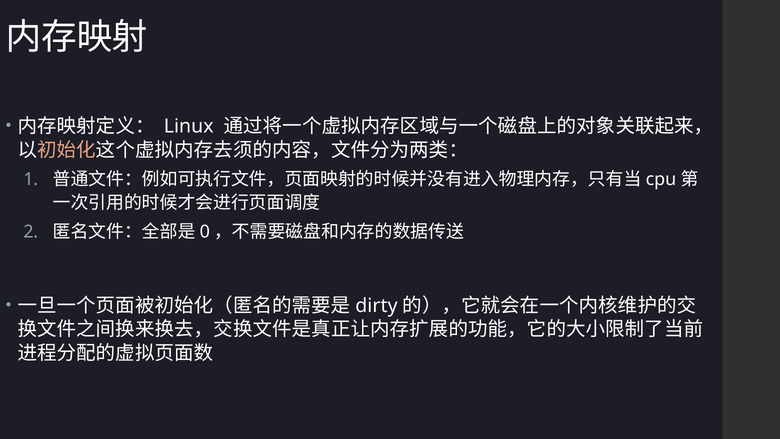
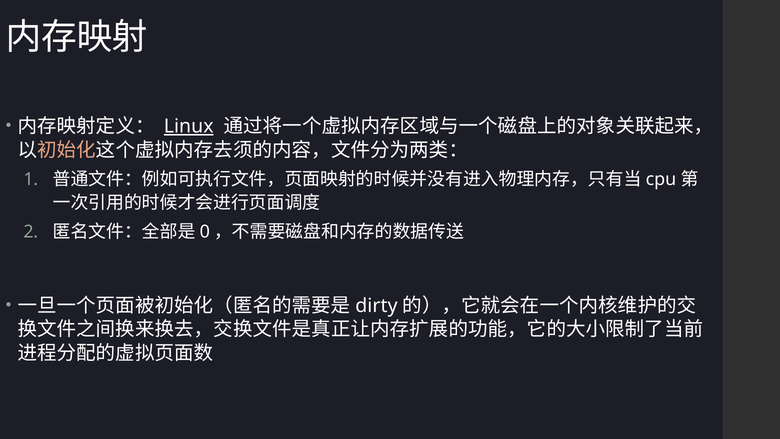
Linux underline: none -> present
